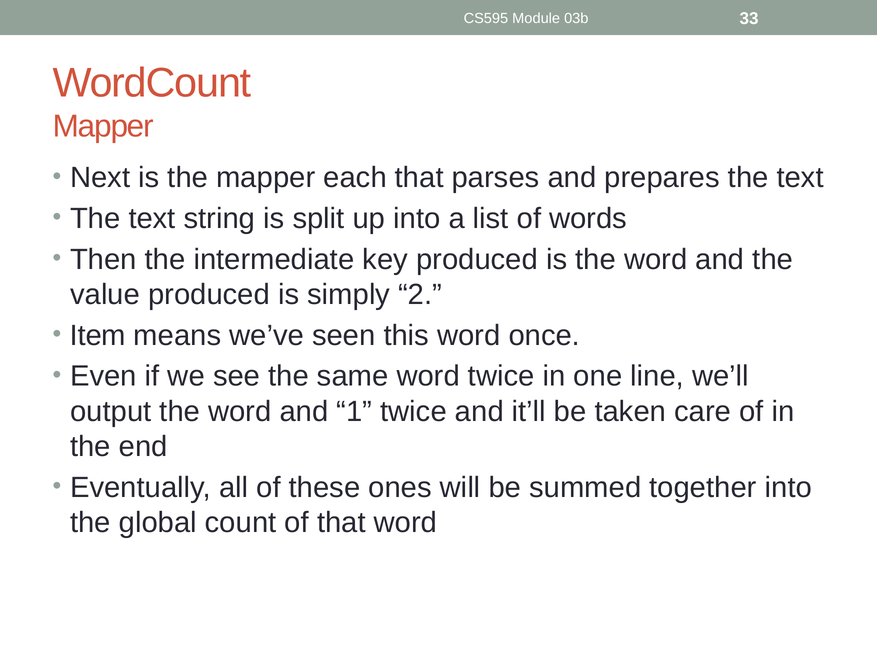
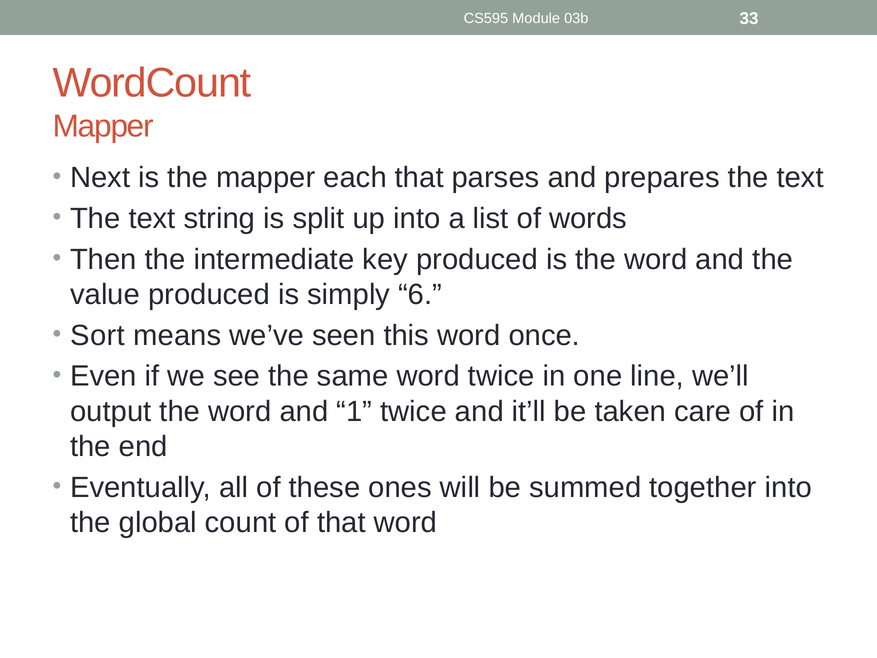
2: 2 -> 6
Item: Item -> Sort
